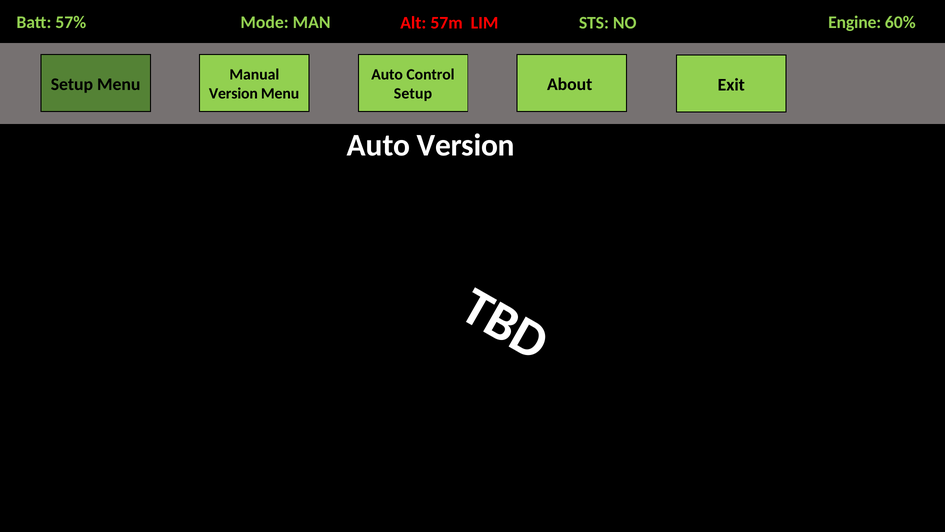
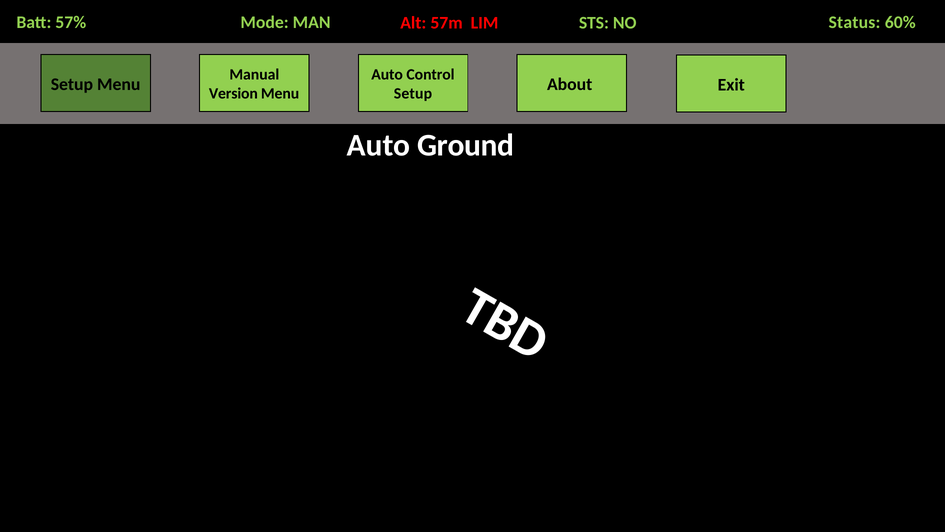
Engine: Engine -> Status
Auto Version: Version -> Ground
